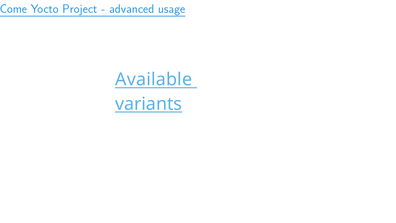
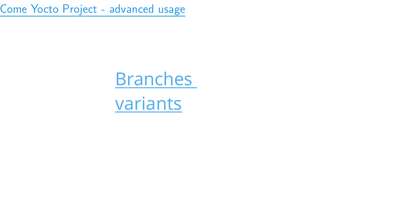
Available: Available -> Branches
